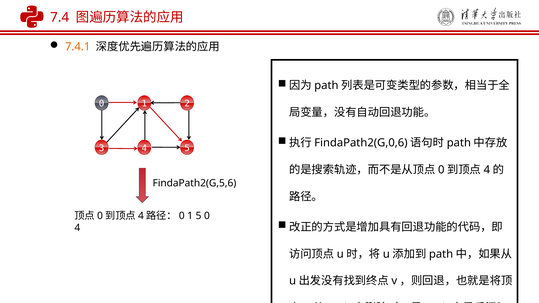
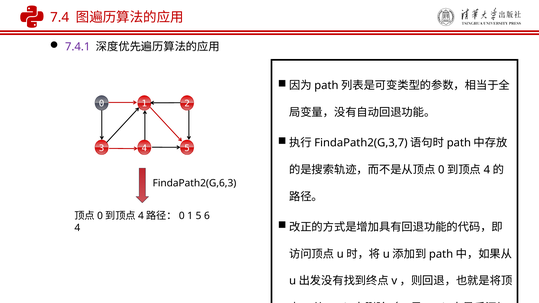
7.4.1 colour: orange -> purple
FindaPath2(G,0,6: FindaPath2(G,0,6 -> FindaPath2(G,3,7
FindaPath2(G,5,6: FindaPath2(G,5,6 -> FindaPath2(G,6,3
5 0: 0 -> 6
